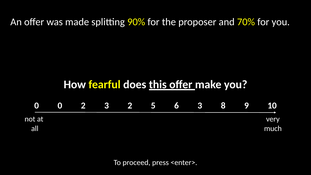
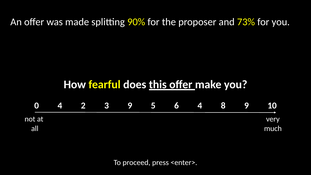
70%: 70% -> 73%
0 0: 0 -> 4
3 2: 2 -> 9
6 3: 3 -> 4
